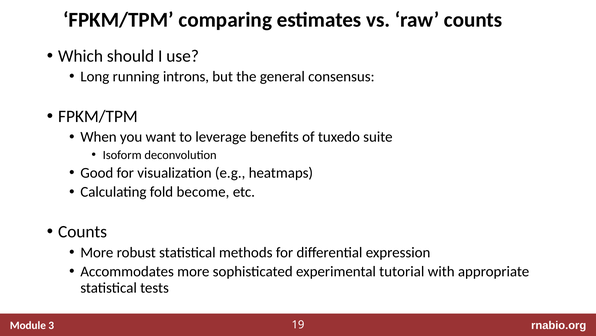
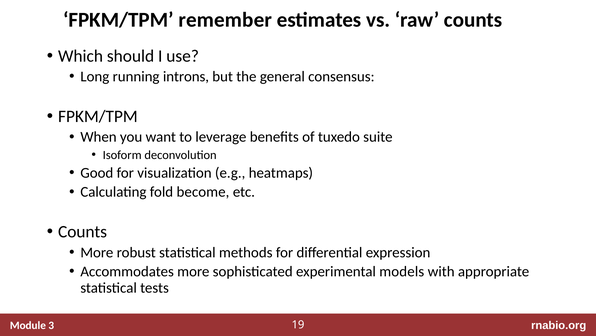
comparing: comparing -> remember
tutorial: tutorial -> models
